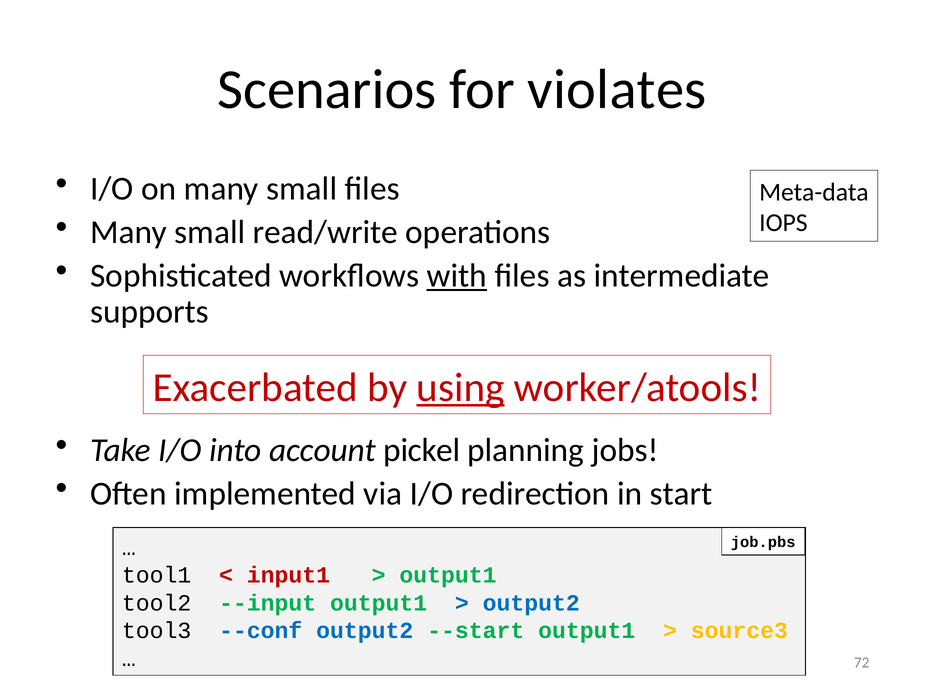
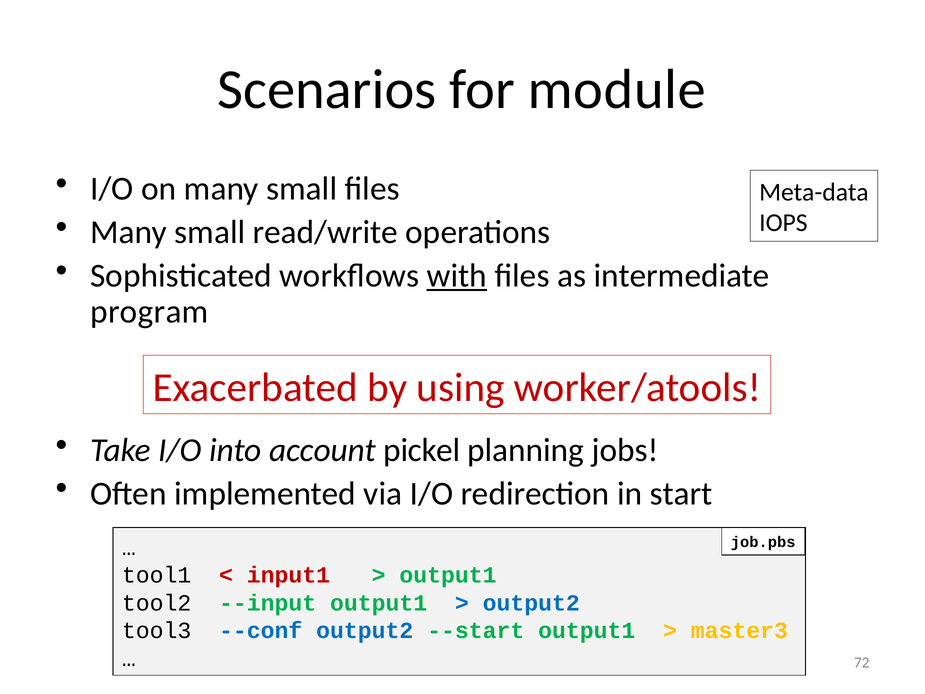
violates: violates -> module
supports: supports -> program
using underline: present -> none
source3: source3 -> master3
